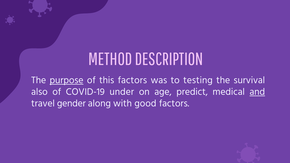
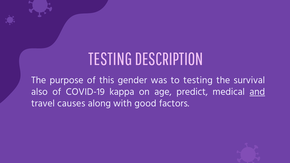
METHOD at (110, 59): METHOD -> TESTING
purpose underline: present -> none
this factors: factors -> gender
under: under -> kappa
gender: gender -> causes
